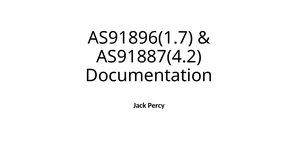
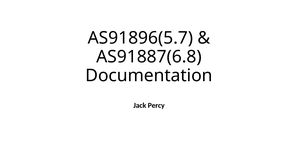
AS91896(1.7: AS91896(1.7 -> AS91896(5.7
AS91887(4.2: AS91887(4.2 -> AS91887(6.8
